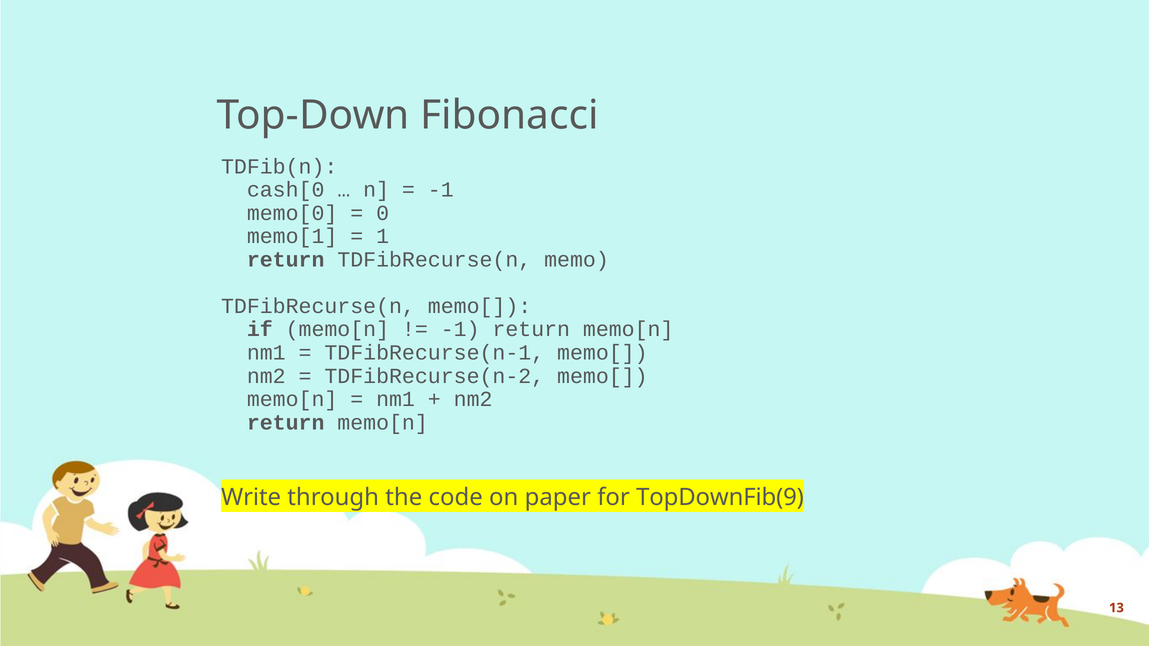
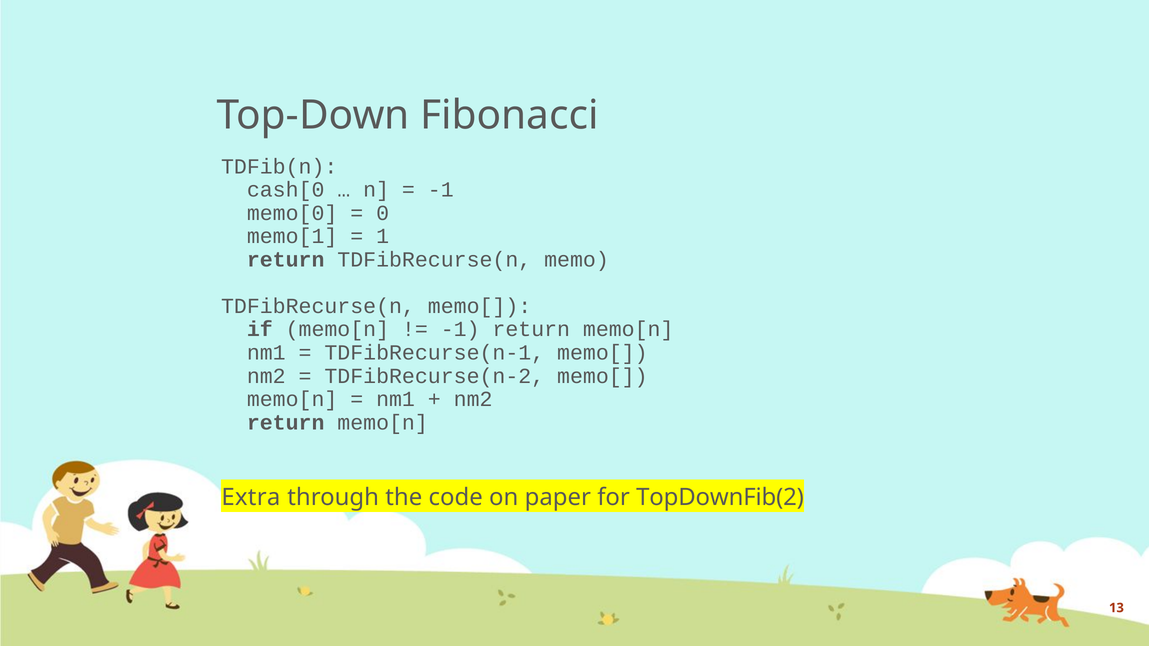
Write: Write -> Extra
TopDownFib(9: TopDownFib(9 -> TopDownFib(2
